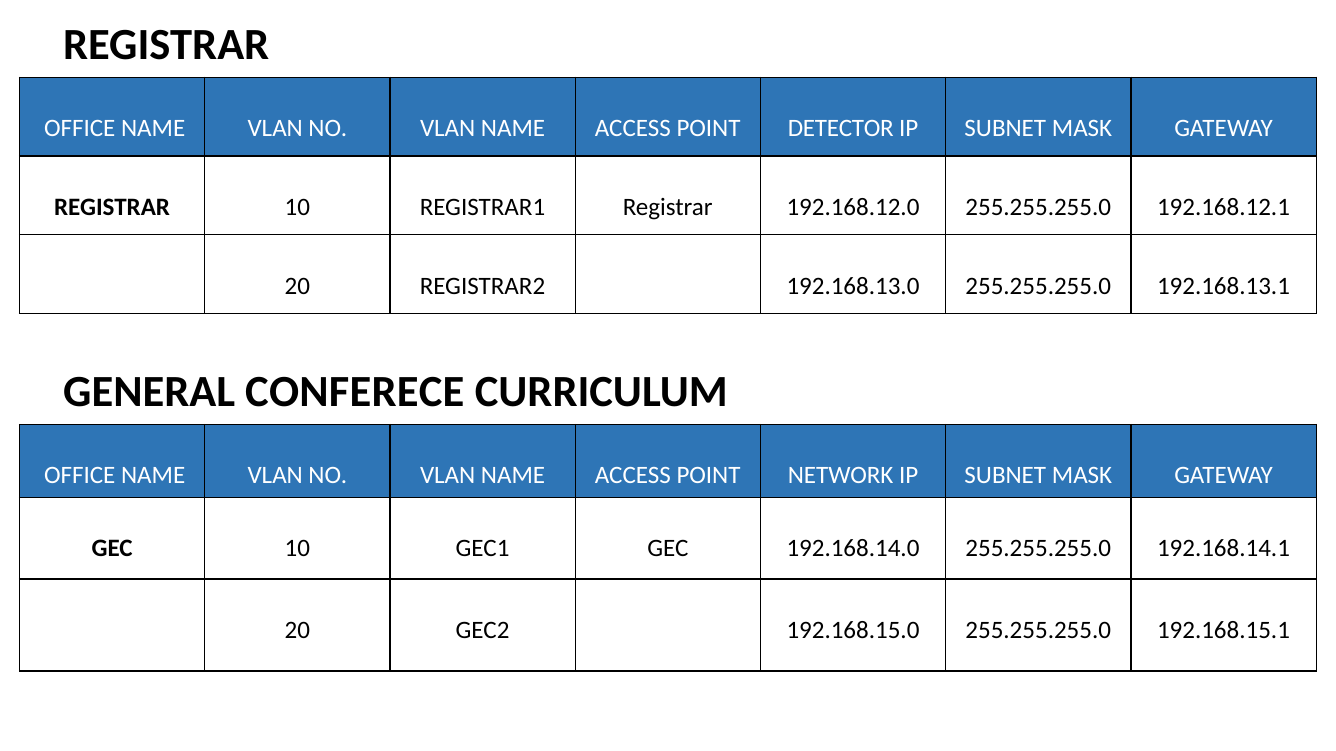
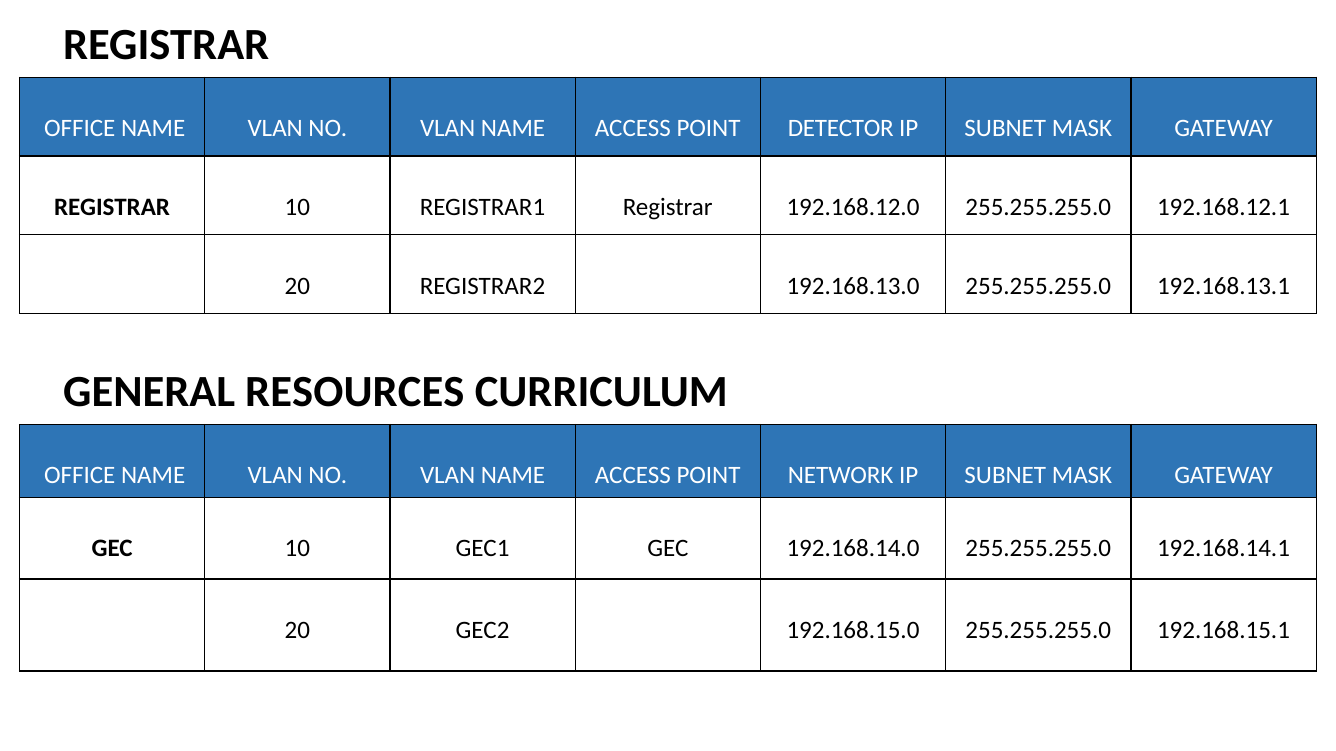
CONFERECE: CONFERECE -> RESOURCES
